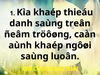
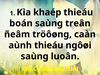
danh: danh -> boán
aùnh khaép: khaép -> thieáu
